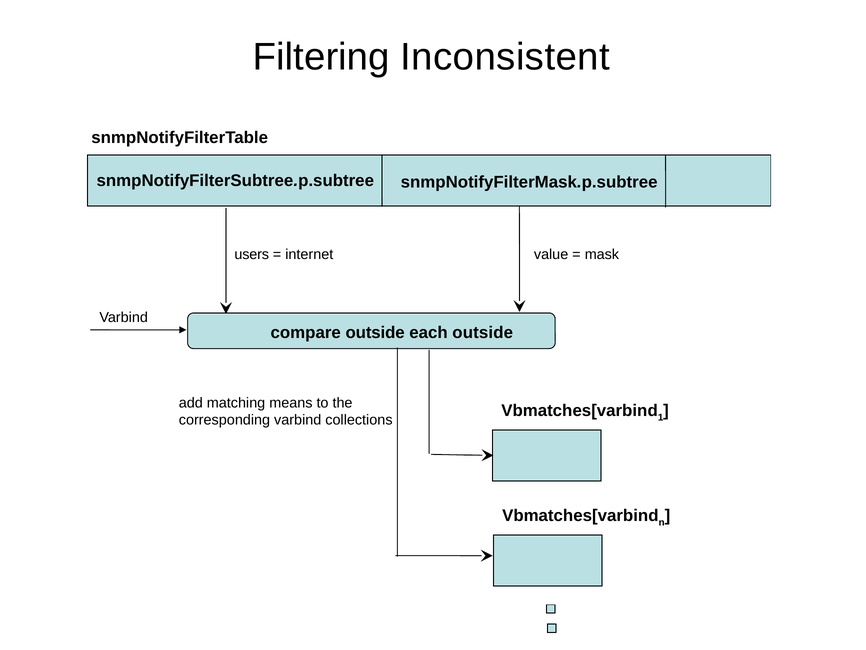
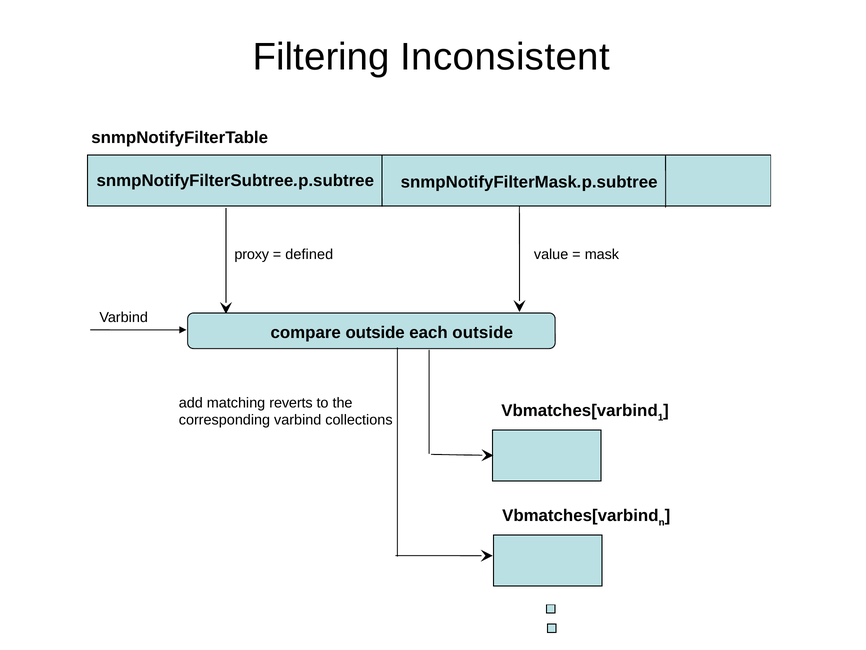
users: users -> proxy
internet: internet -> defined
means: means -> reverts
